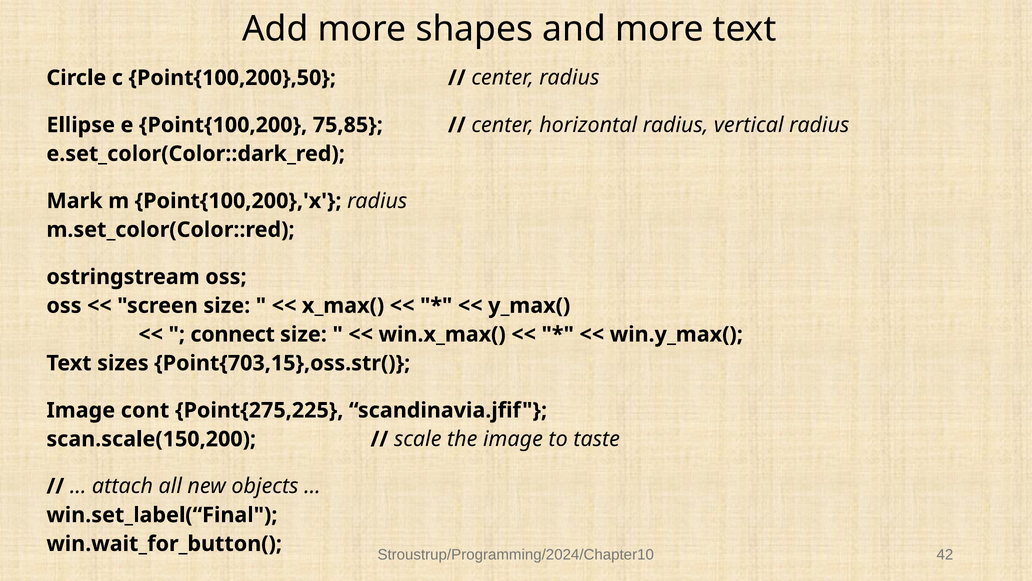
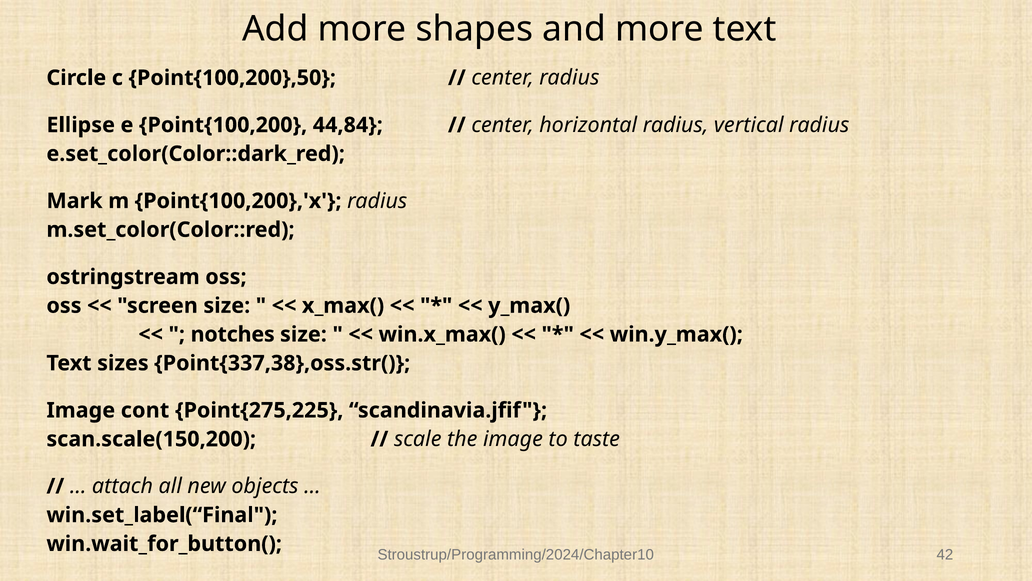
75,85: 75,85 -> 44,84
connect: connect -> notches
Point{703,15},oss.str(: Point{703,15},oss.str( -> Point{337,38},oss.str(
